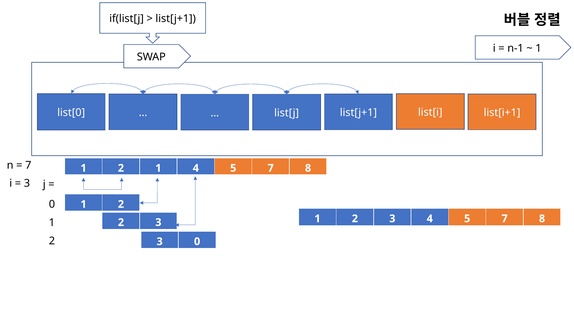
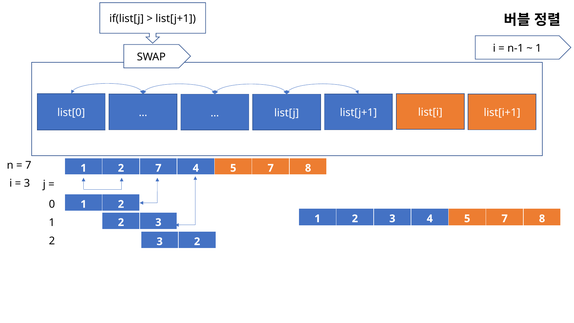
1 at (158, 168): 1 -> 7
3 0: 0 -> 2
